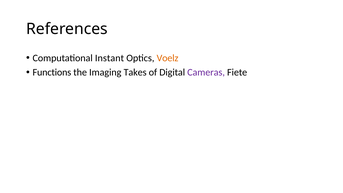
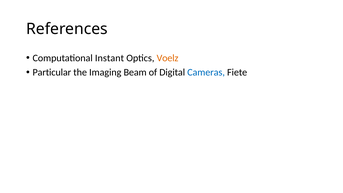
Functions: Functions -> Particular
Takes: Takes -> Beam
Cameras colour: purple -> blue
